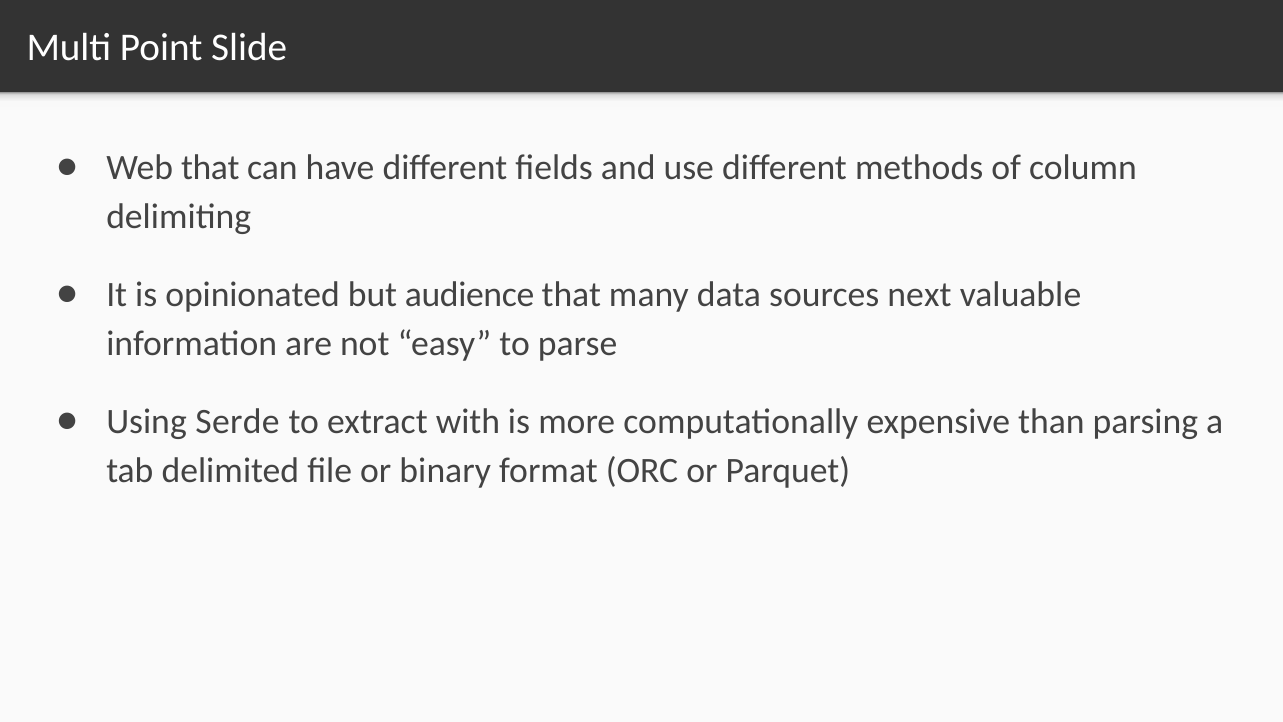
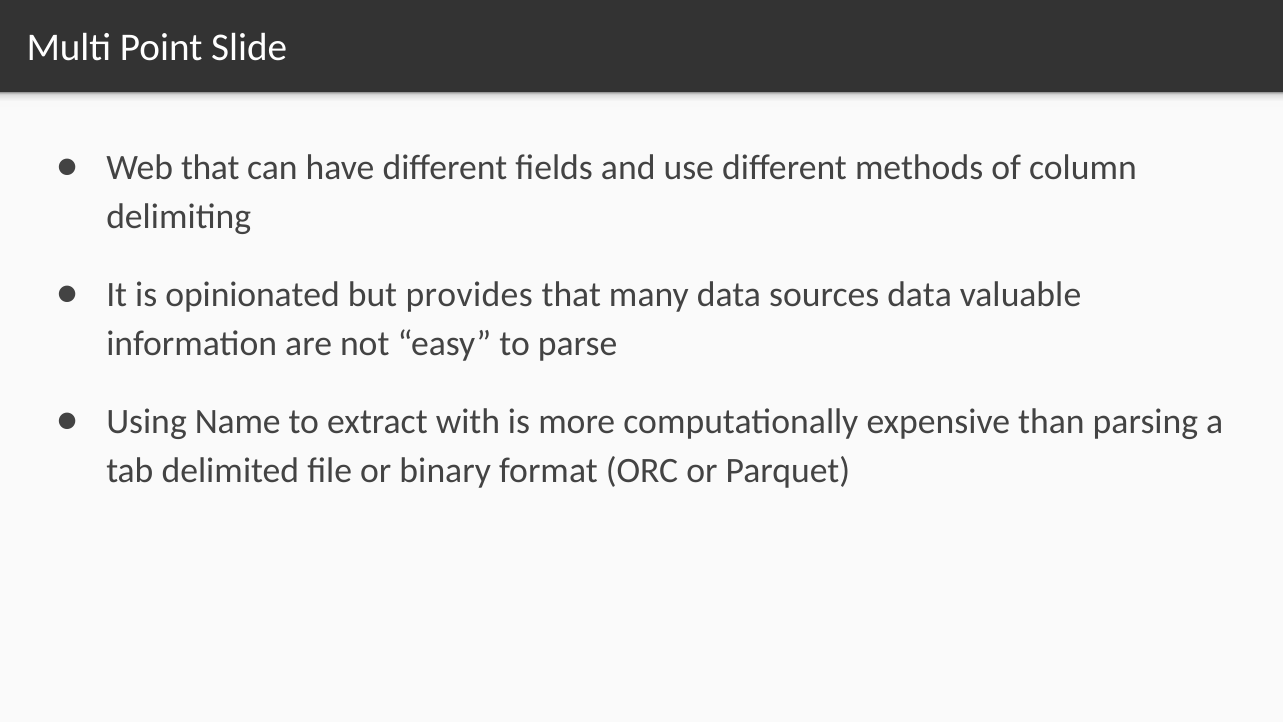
audience: audience -> provides
sources next: next -> data
Serde: Serde -> Name
